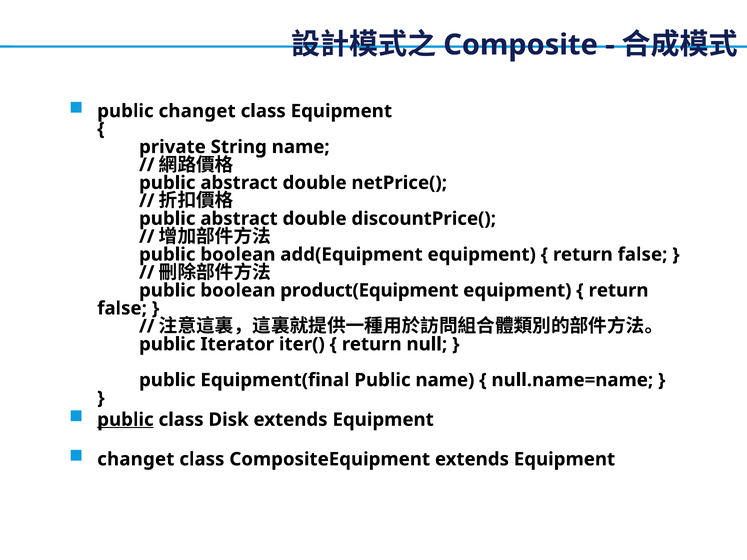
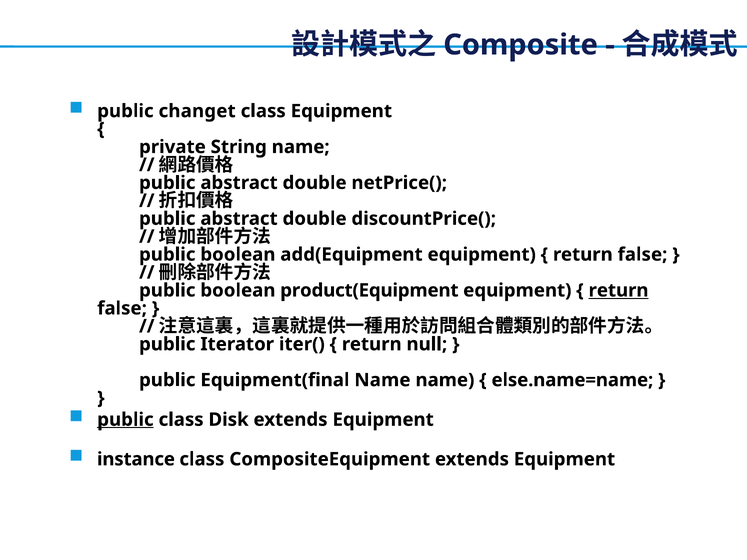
return at (619, 291) underline: none -> present
Equipment(final Public: Public -> Name
null.name=name: null.name=name -> else.name=name
changet at (136, 459): changet -> instance
